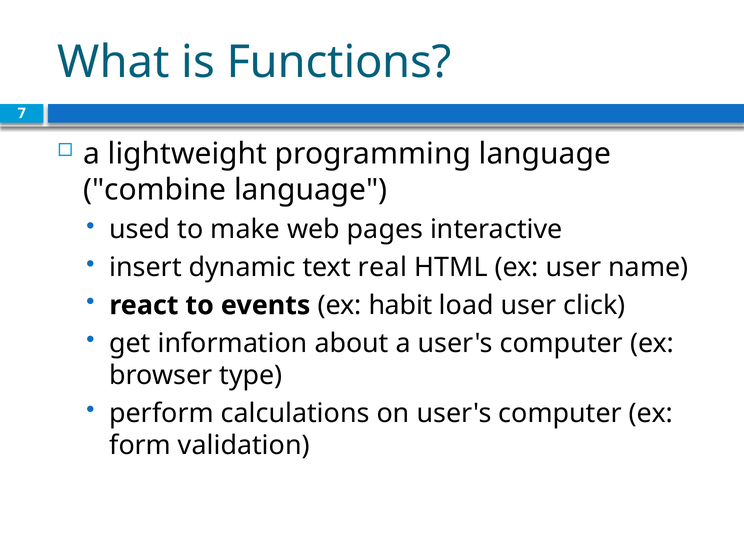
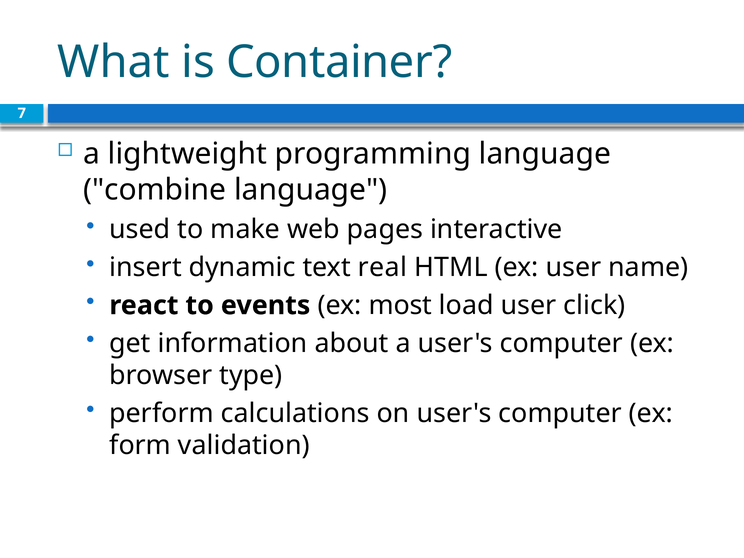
Functions: Functions -> Container
habit: habit -> most
